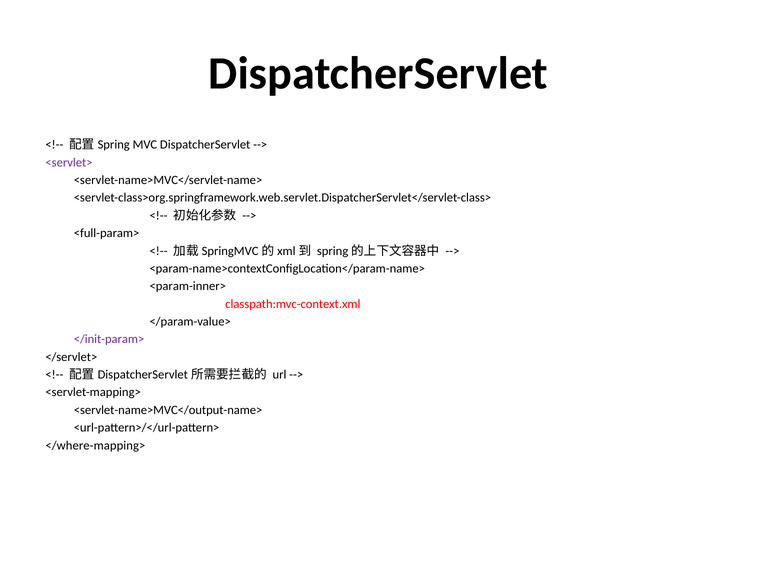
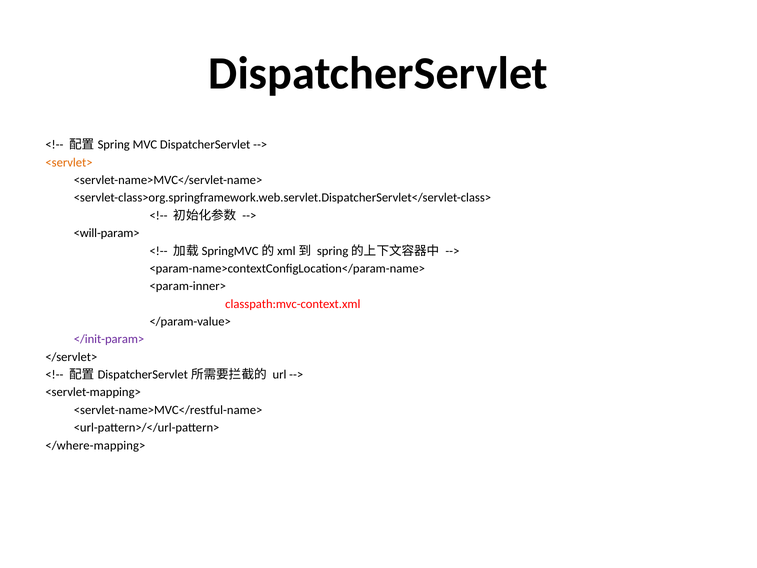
<servlet> colour: purple -> orange
<full-param>: <full-param> -> <will-param>
<servlet-name>MVC</output-name>: <servlet-name>MVC</output-name> -> <servlet-name>MVC</restful-name>
